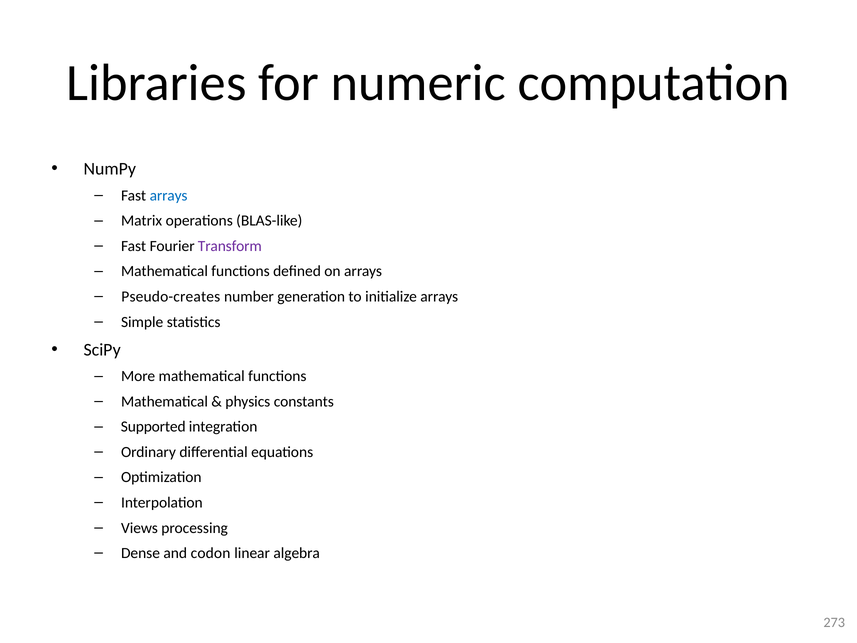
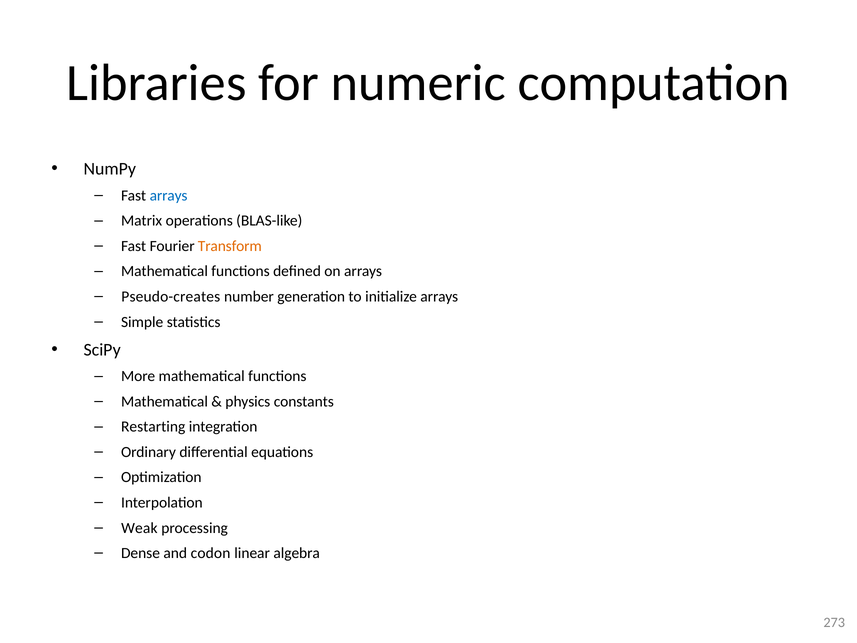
Transform colour: purple -> orange
Supported: Supported -> Restarting
Views: Views -> Weak
